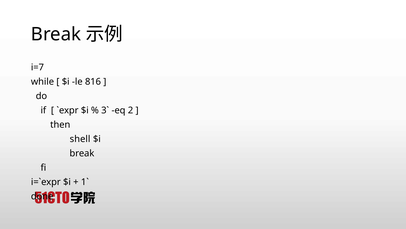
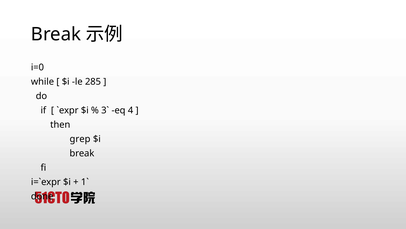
i=7: i=7 -> i=0
816: 816 -> 285
2: 2 -> 4
shell: shell -> grep
